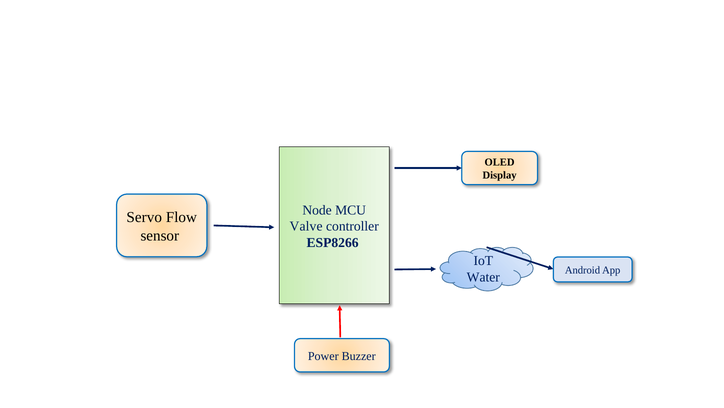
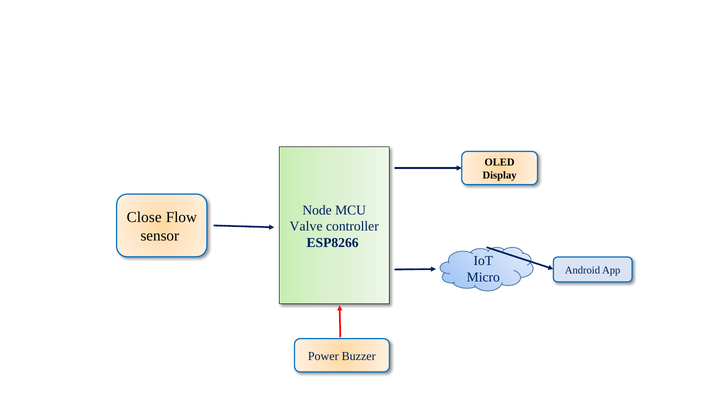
Servo: Servo -> Close
Water: Water -> Micro
